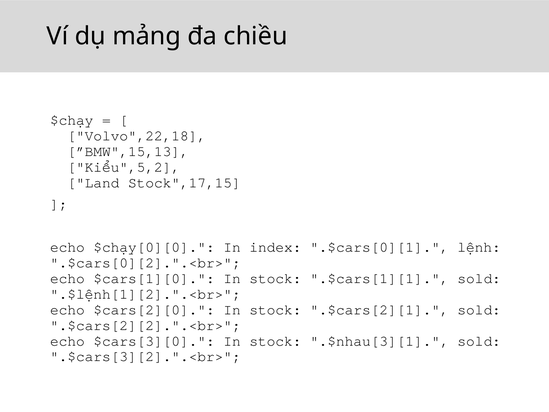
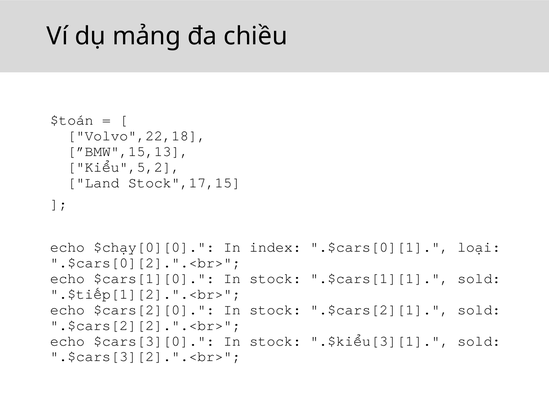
$chạy: $chạy -> $toán
lệnh: lệnh -> loại
.$lệnh[1][2].".<br>: .$lệnh[1][2].".<br> -> .$tiếp[1][2].".<br>
.$nhau[3][1: .$nhau[3][1 -> .$kiểu[3][1
